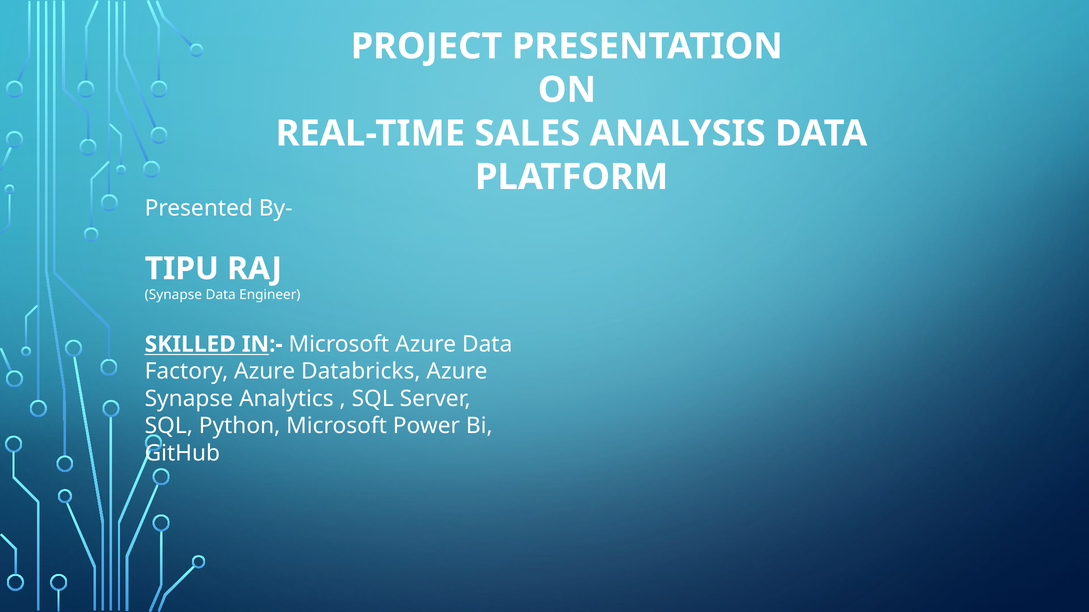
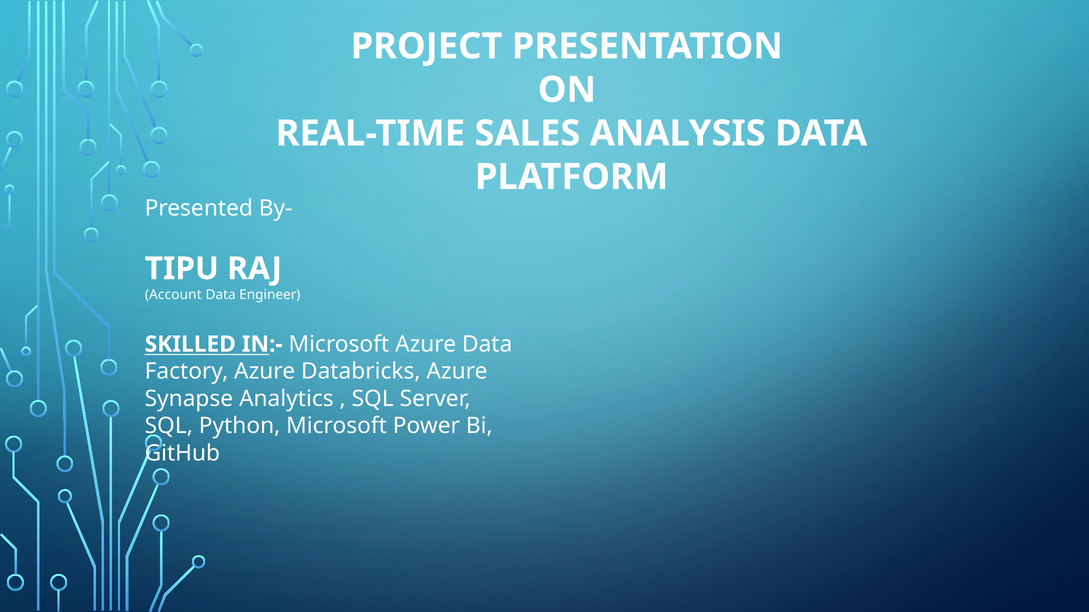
Synapse at (173, 295): Synapse -> Account
